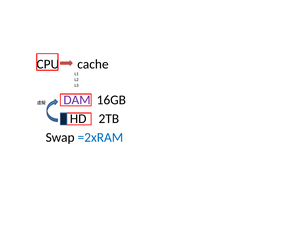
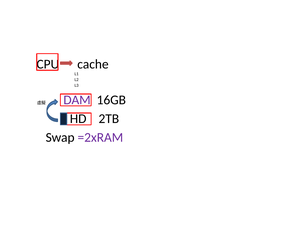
=2xRAM colour: blue -> purple
